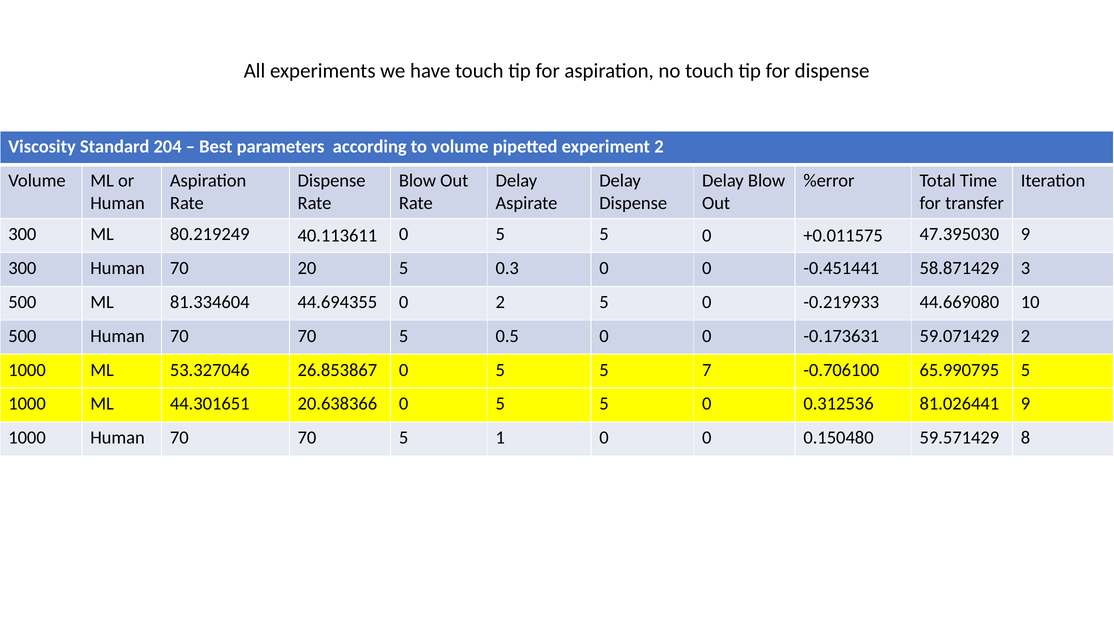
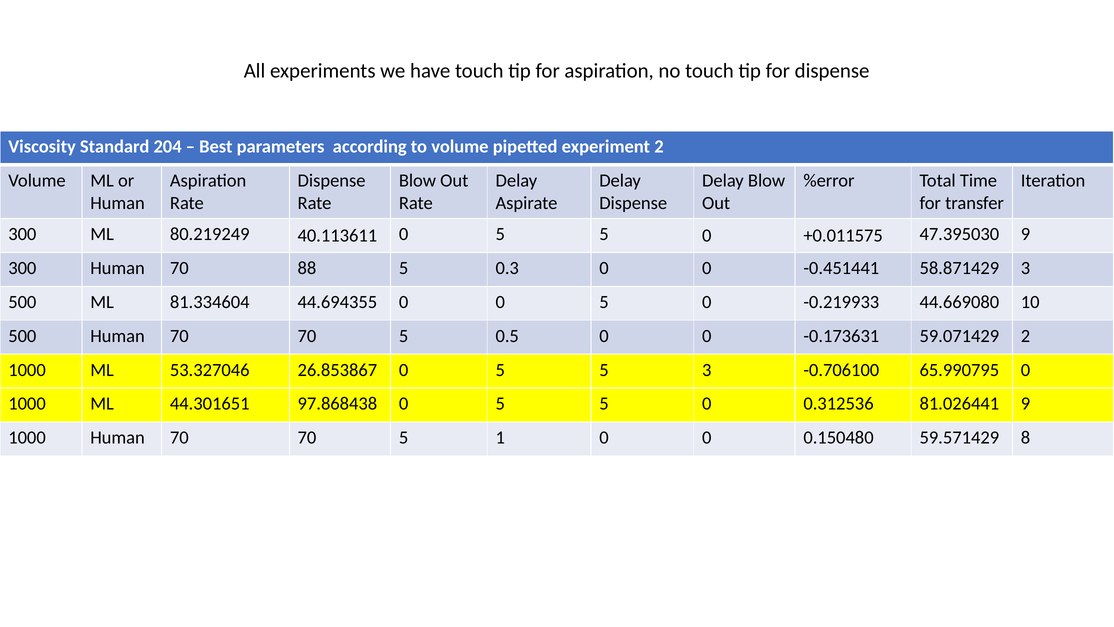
20: 20 -> 88
44.694355 0 2: 2 -> 0
5 7: 7 -> 3
65.990795 5: 5 -> 0
20.638366: 20.638366 -> 97.868438
